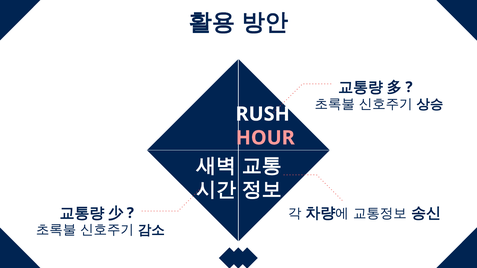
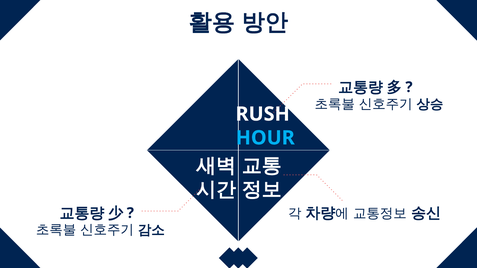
HOUR colour: pink -> light blue
